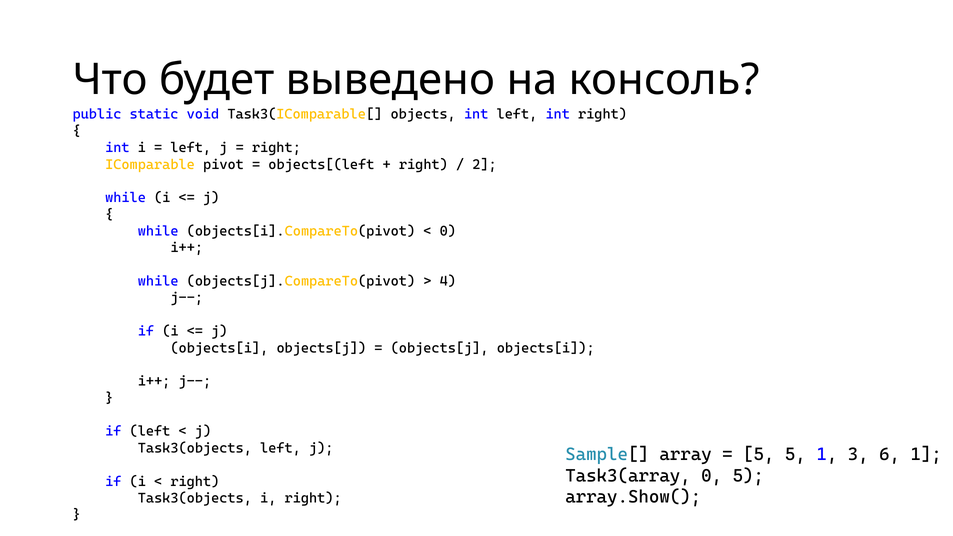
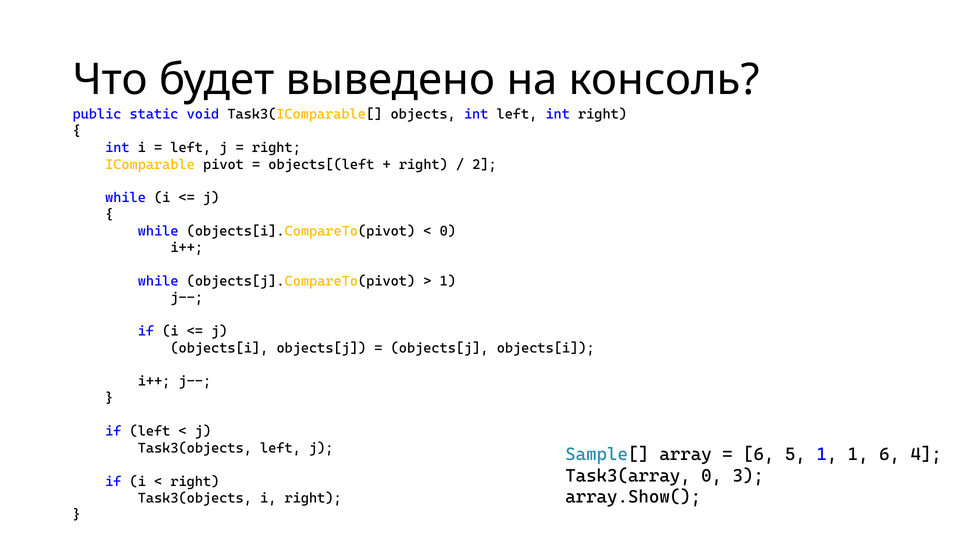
4 at (448, 281): 4 -> 1
5 at (759, 454): 5 -> 6
1 3: 3 -> 1
6 1: 1 -> 4
0 5: 5 -> 3
